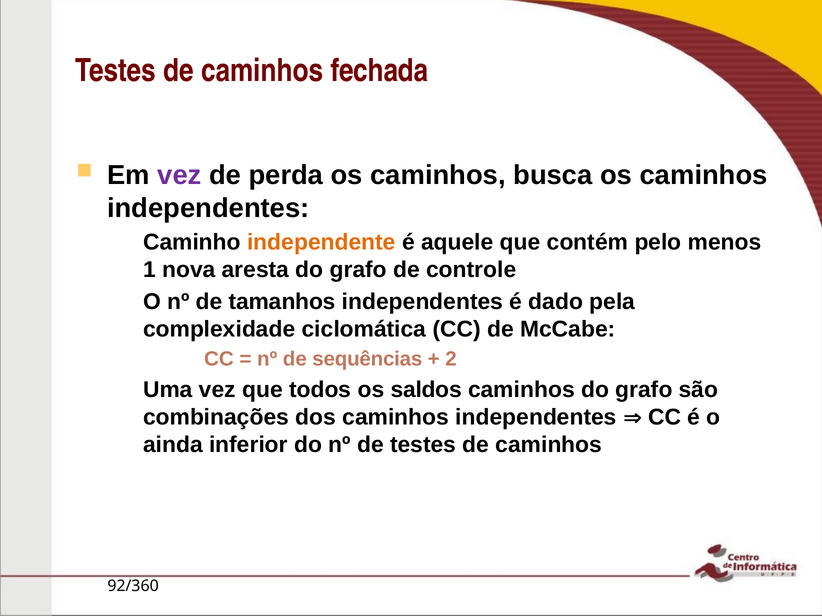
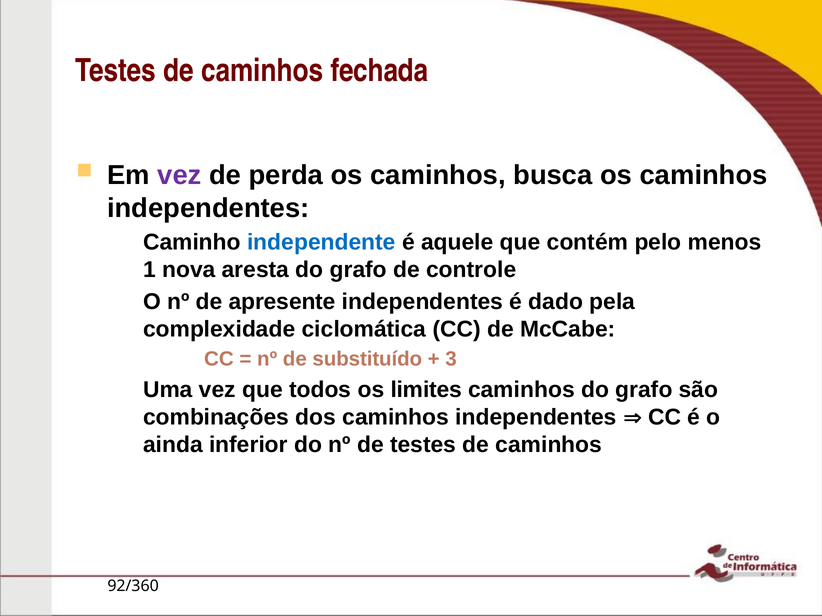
independente colour: orange -> blue
tamanhos: tamanhos -> apresente
sequências: sequências -> substituído
2: 2 -> 3
saldos: saldos -> limites
